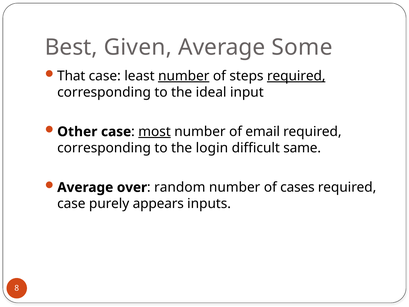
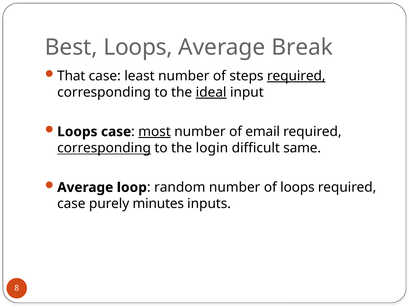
Best Given: Given -> Loops
Some: Some -> Break
number at (184, 76) underline: present -> none
ideal underline: none -> present
Other at (77, 132): Other -> Loops
corresponding at (104, 148) underline: none -> present
over: over -> loop
of cases: cases -> loops
appears: appears -> minutes
